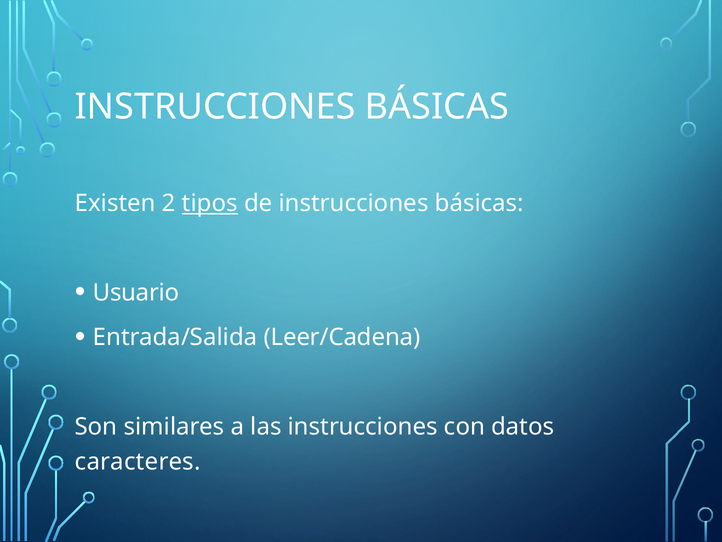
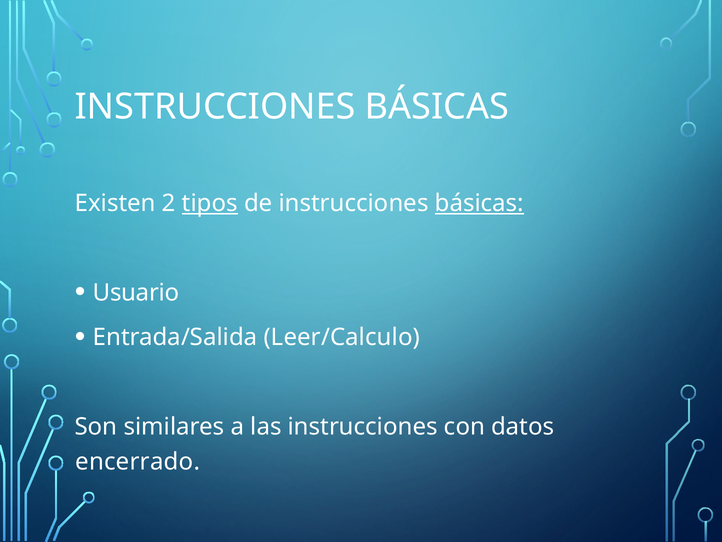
básicas at (479, 203) underline: none -> present
Leer/Cadena: Leer/Cadena -> Leer/Calculo
caracteres: caracteres -> encerrado
